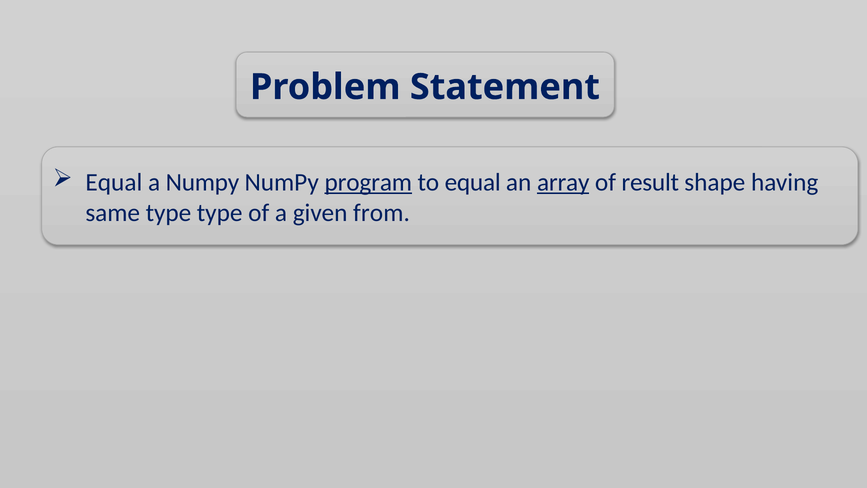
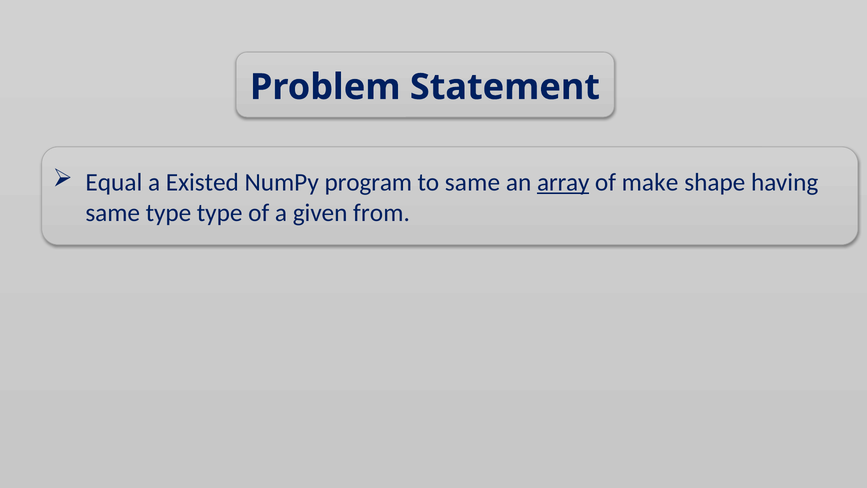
a Numpy: Numpy -> Existed
program underline: present -> none
to equal: equal -> same
result: result -> make
